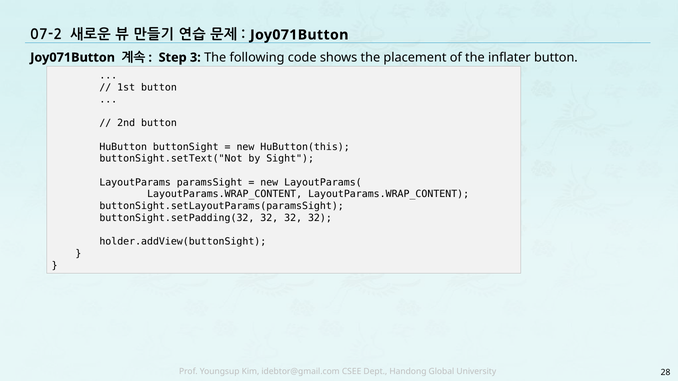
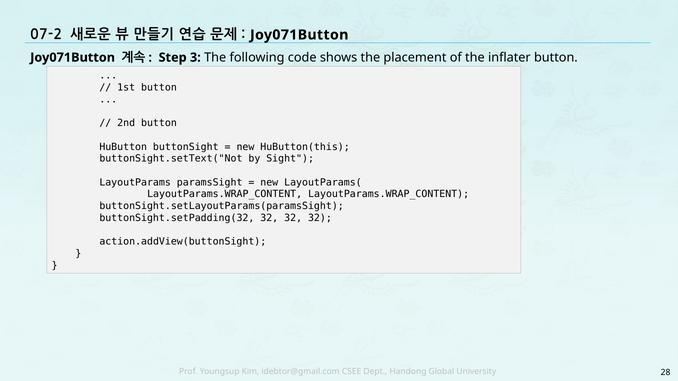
holder.addView(buttonSight: holder.addView(buttonSight -> action.addView(buttonSight
